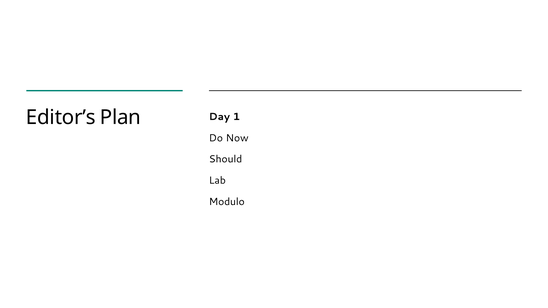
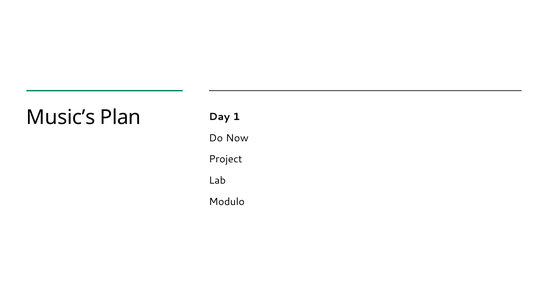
Editor’s: Editor’s -> Music’s
Should: Should -> Project
